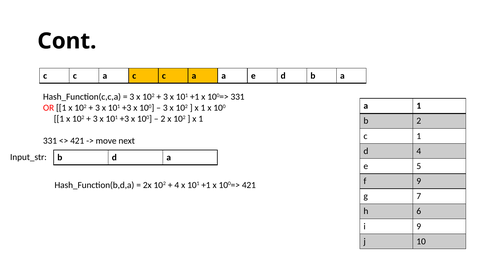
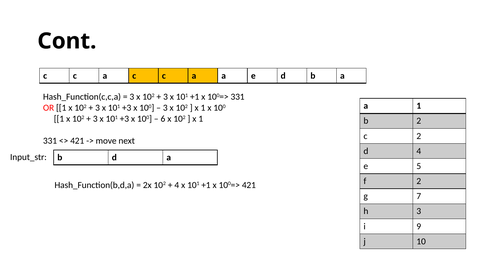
2 at (163, 119): 2 -> 6
c 1: 1 -> 2
f 9: 9 -> 2
h 6: 6 -> 3
